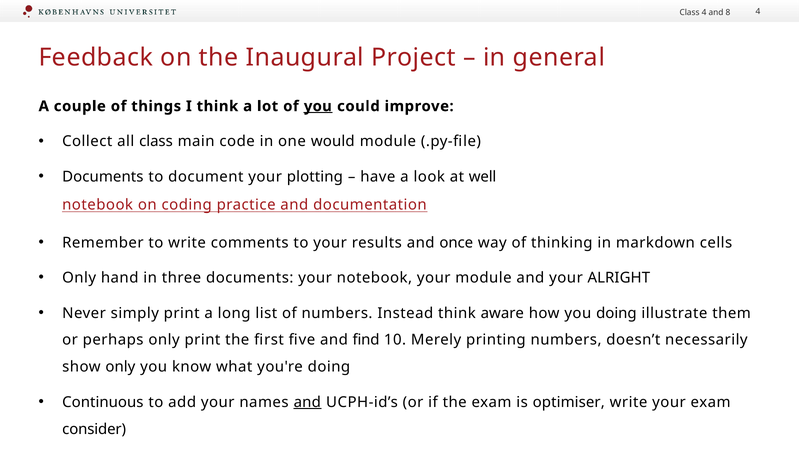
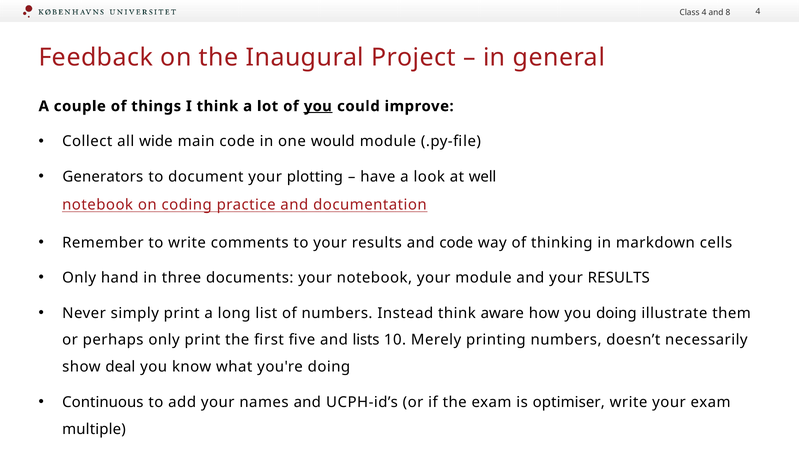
all class: class -> wide
Documents at (103, 177): Documents -> Generators
and once: once -> code
and your ALRIGHT: ALRIGHT -> RESULTS
find: find -> lists
show only: only -> deal
and at (307, 403) underline: present -> none
consider: consider -> multiple
